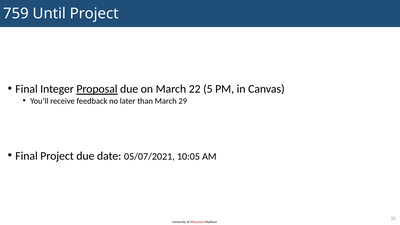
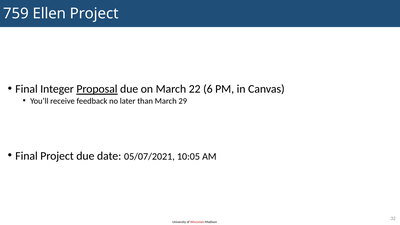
Until: Until -> Ellen
5: 5 -> 6
